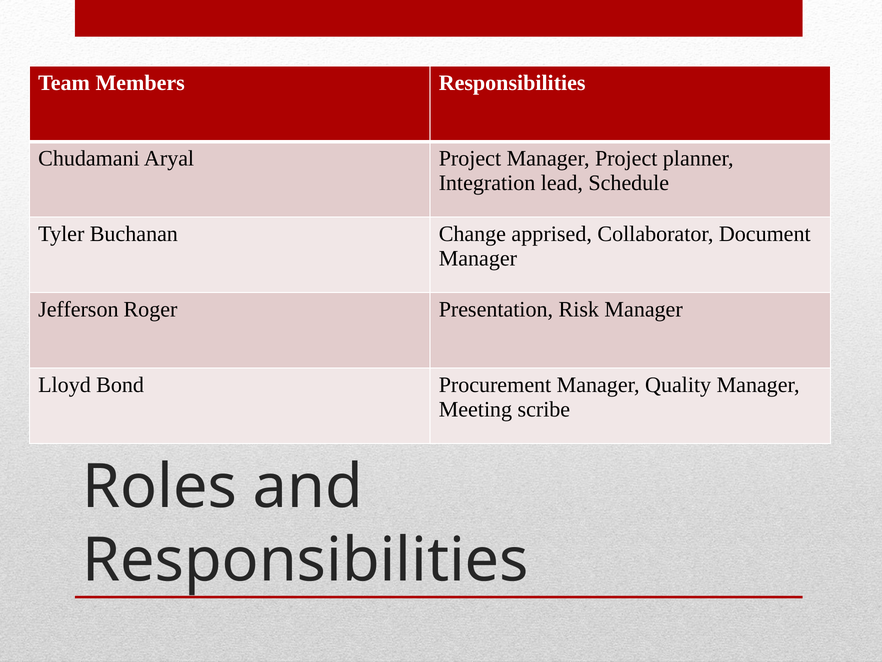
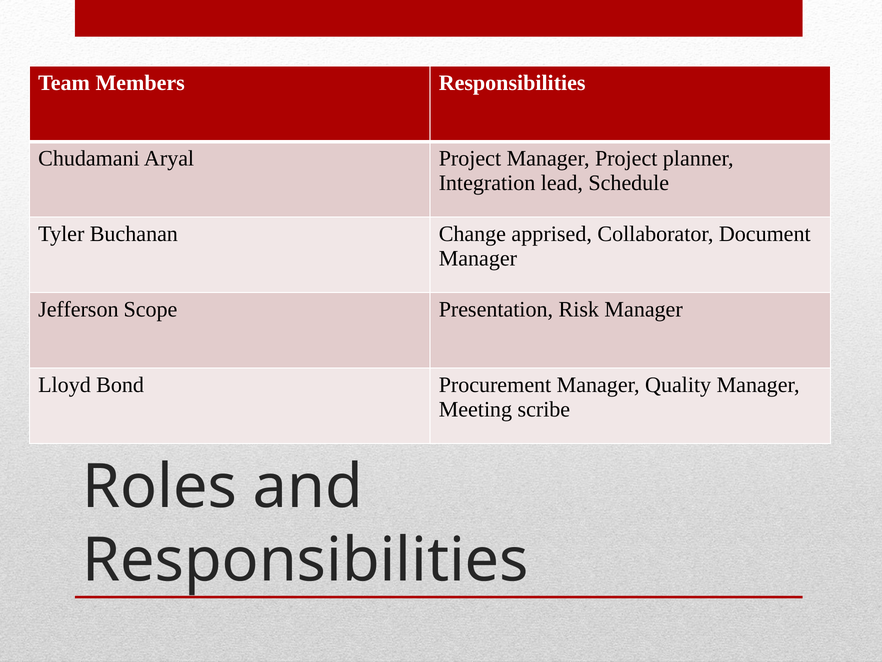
Roger: Roger -> Scope
